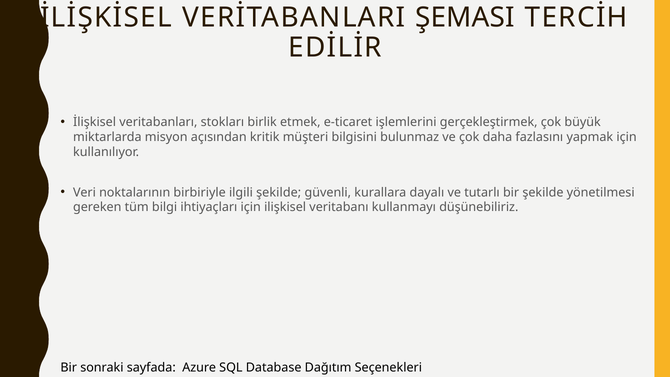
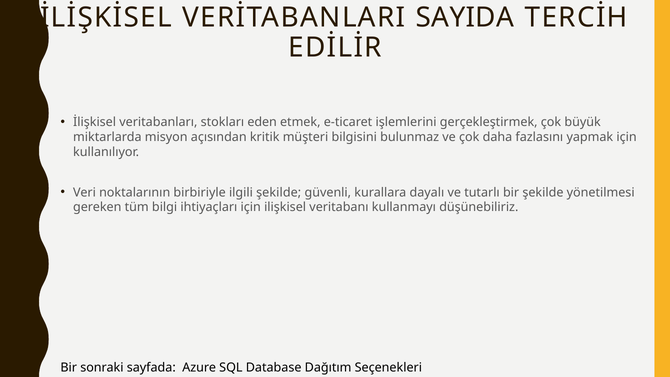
ŞEMASI: ŞEMASI -> SAYIDA
birlik: birlik -> eden
